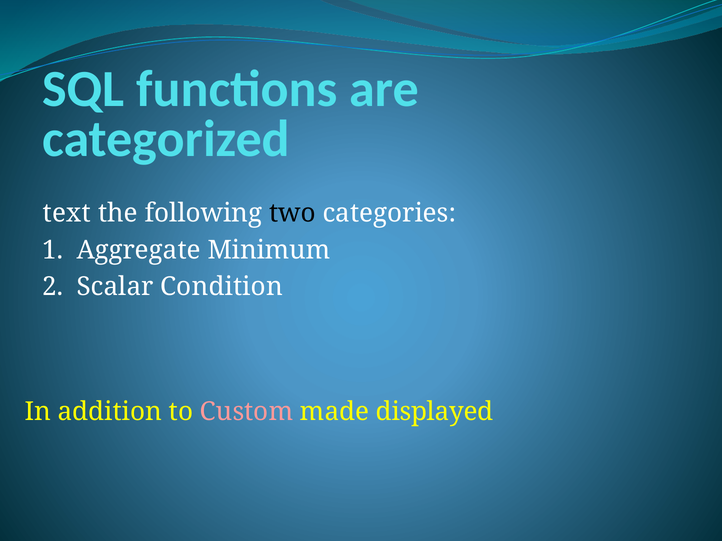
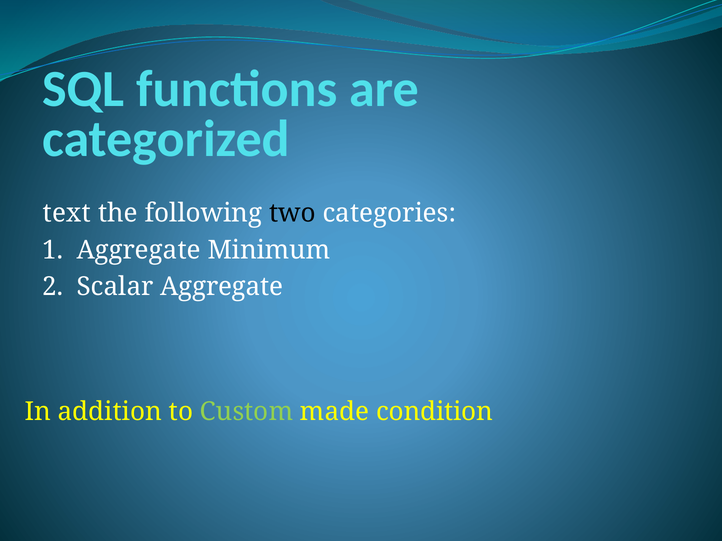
Scalar Condition: Condition -> Aggregate
Custom colour: pink -> light green
displayed: displayed -> condition
